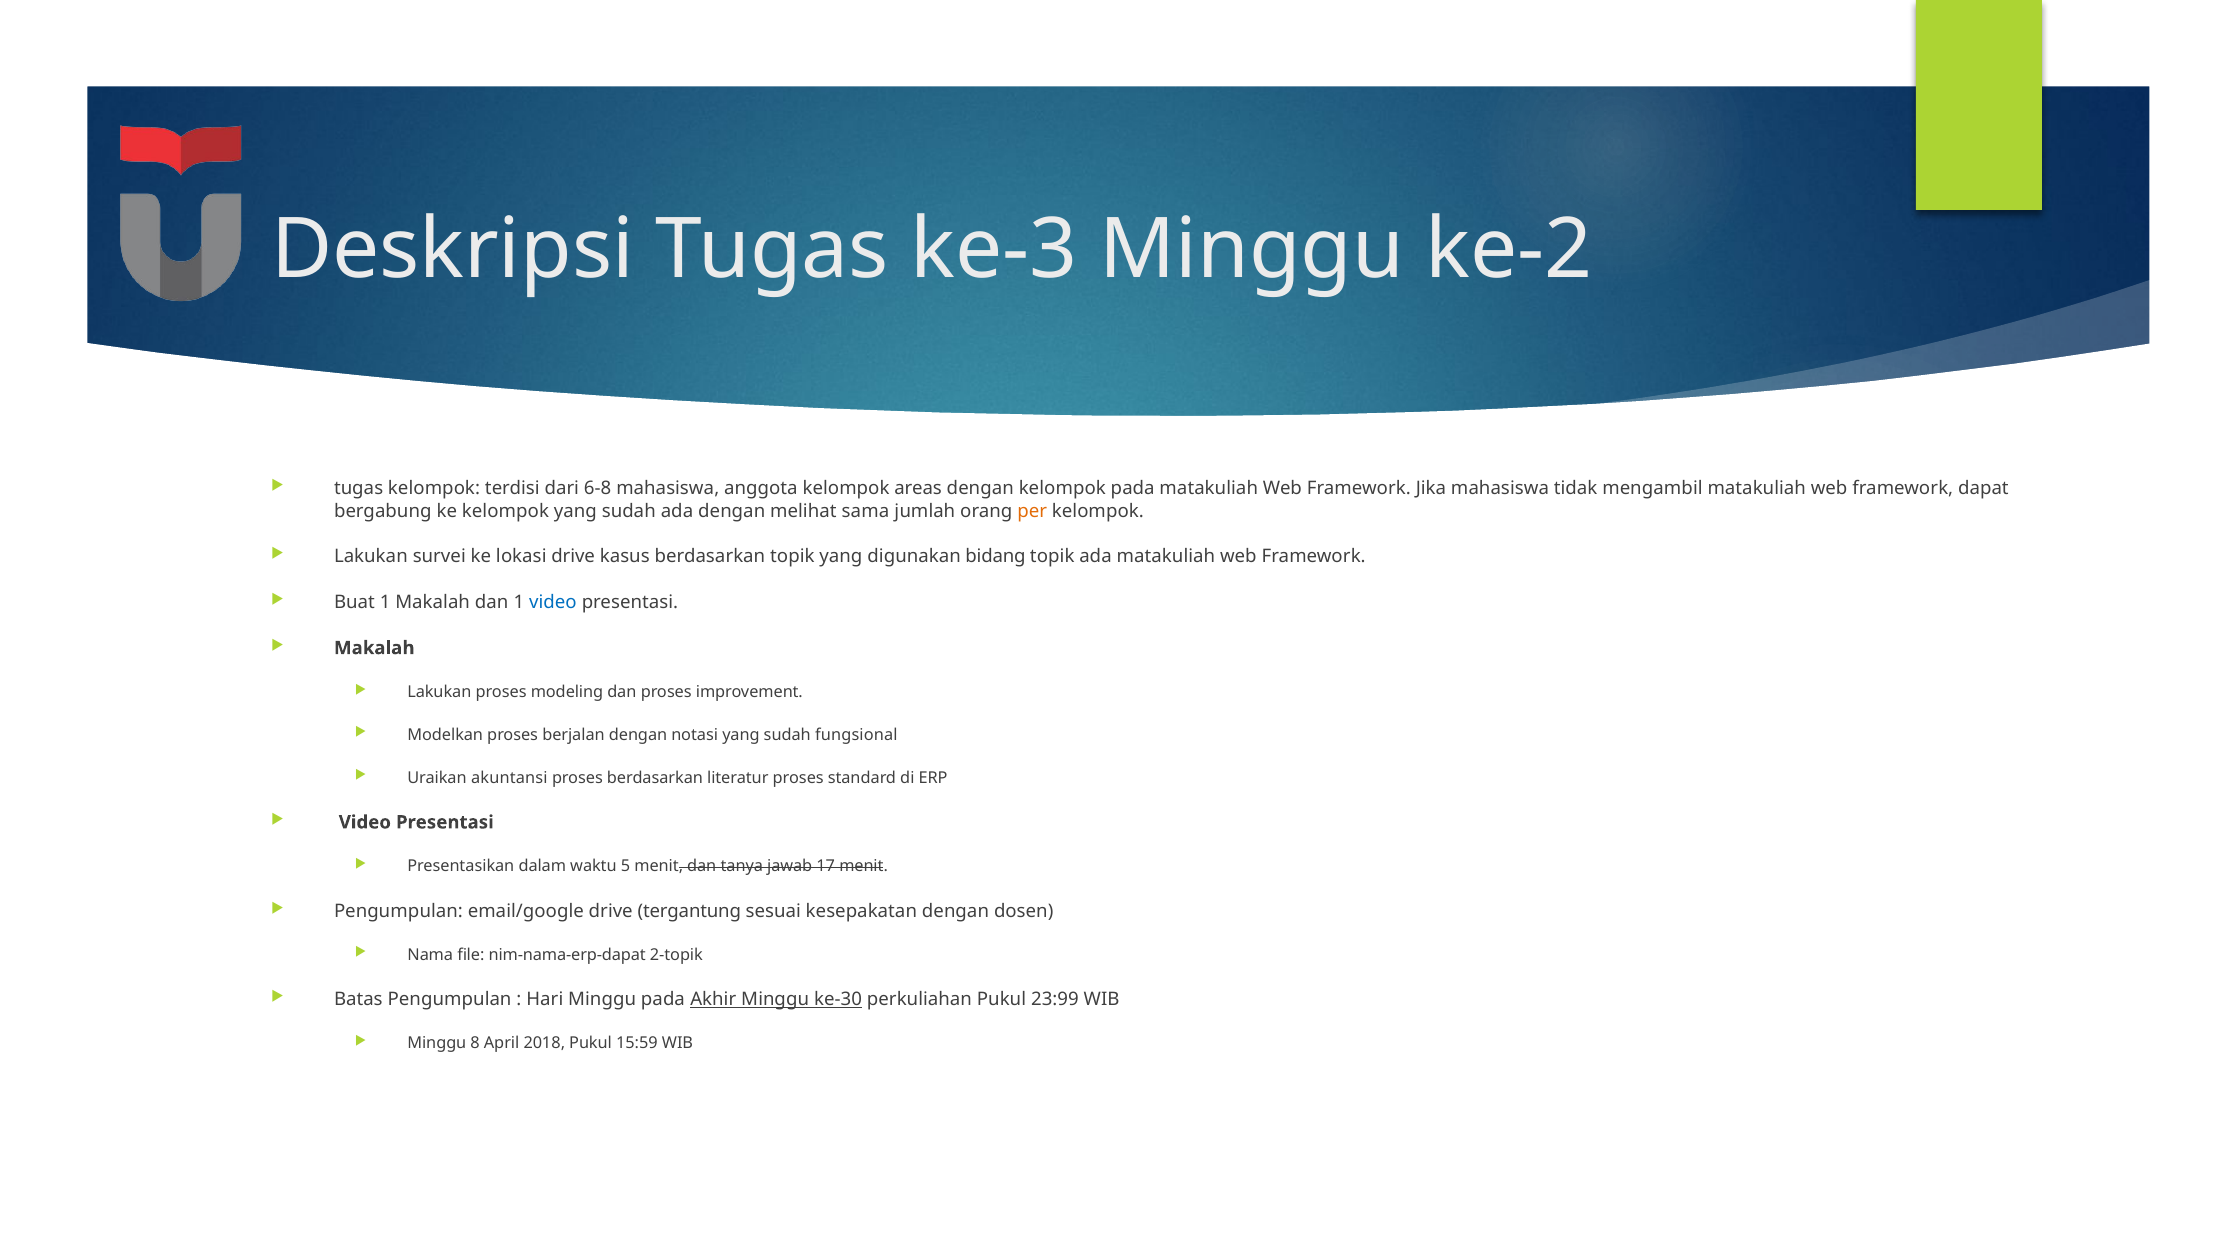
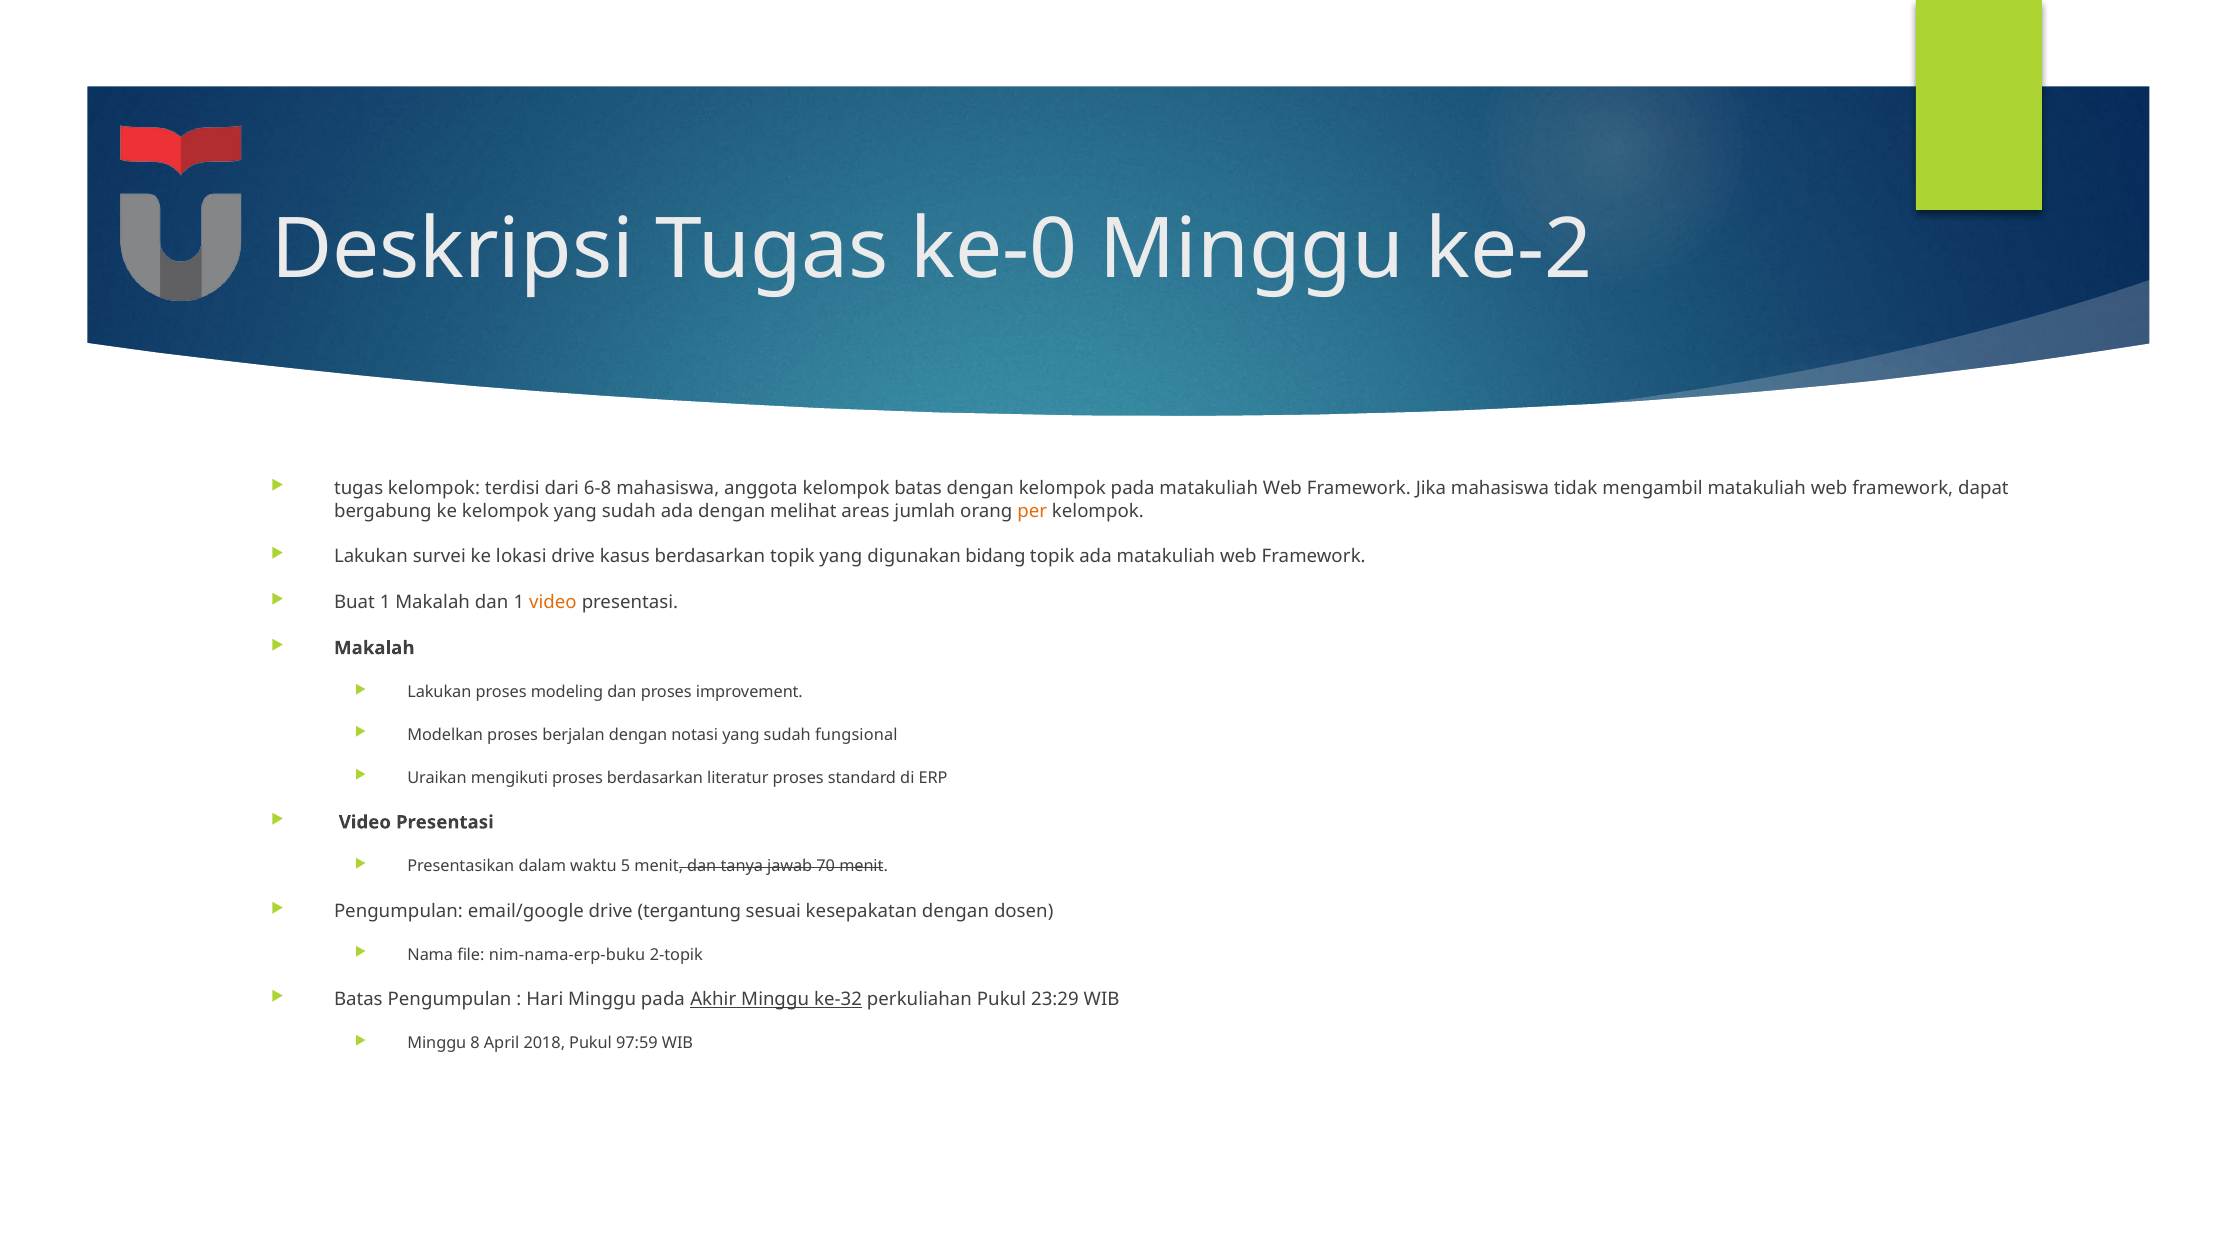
ke-3: ke-3 -> ke-0
kelompok areas: areas -> batas
sama: sama -> areas
video at (553, 602) colour: blue -> orange
akuntansi: akuntansi -> mengikuti
17: 17 -> 70
nim-nama-erp-dapat: nim-nama-erp-dapat -> nim-nama-erp-buku
ke-30: ke-30 -> ke-32
23:99: 23:99 -> 23:29
15:59: 15:59 -> 97:59
